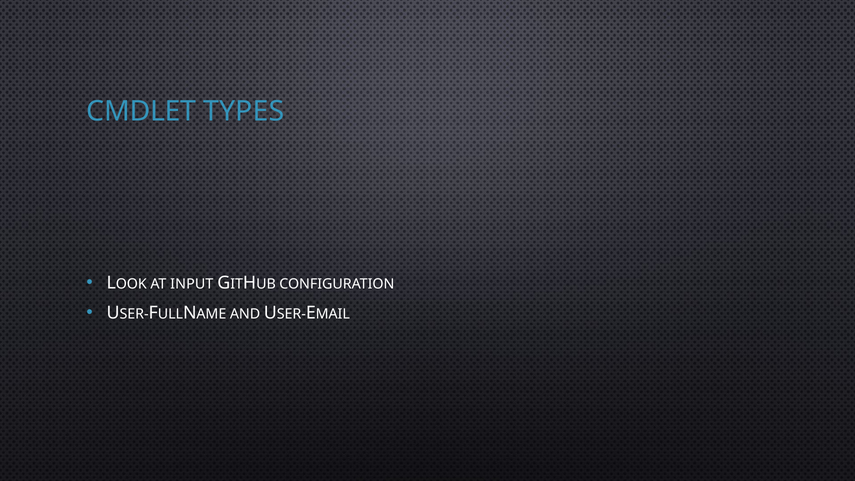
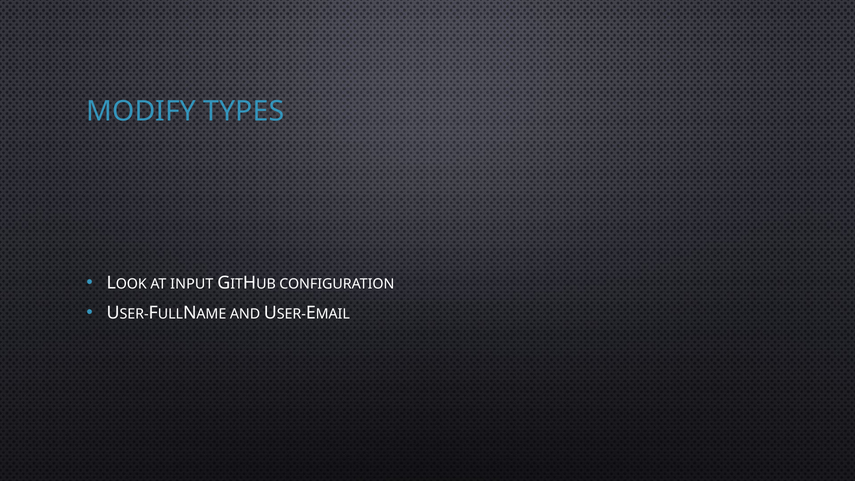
CMDLET: CMDLET -> MODIFY
